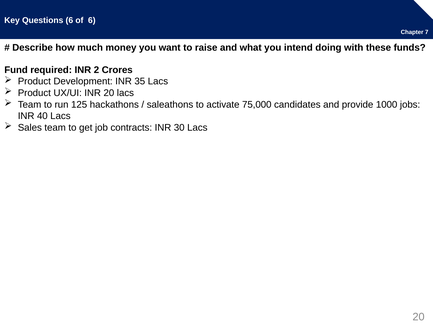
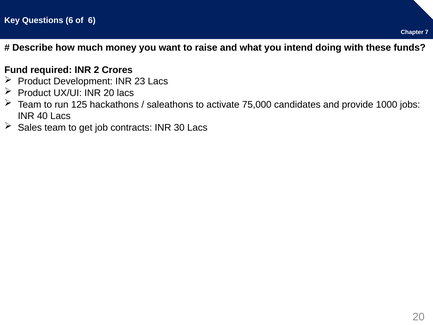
35: 35 -> 23
